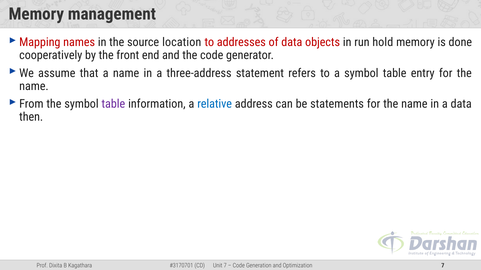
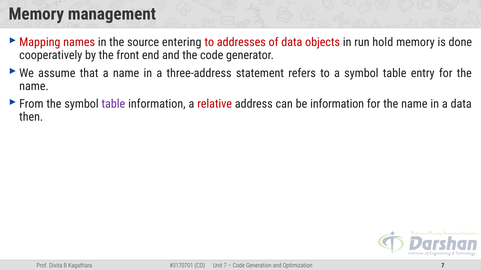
location: location -> entering
relative colour: blue -> red
be statements: statements -> information
